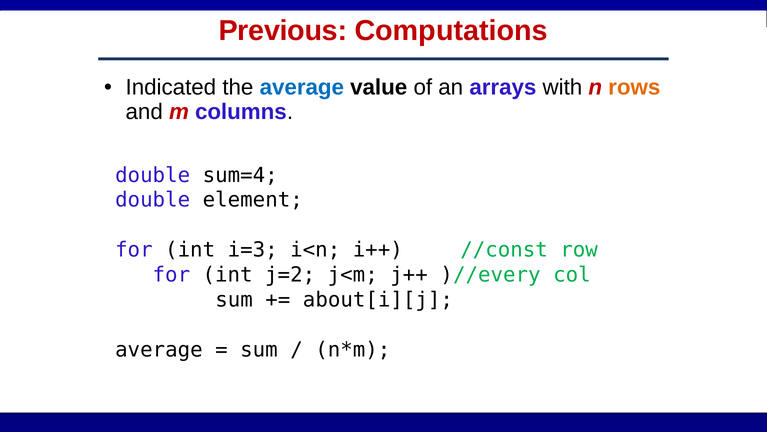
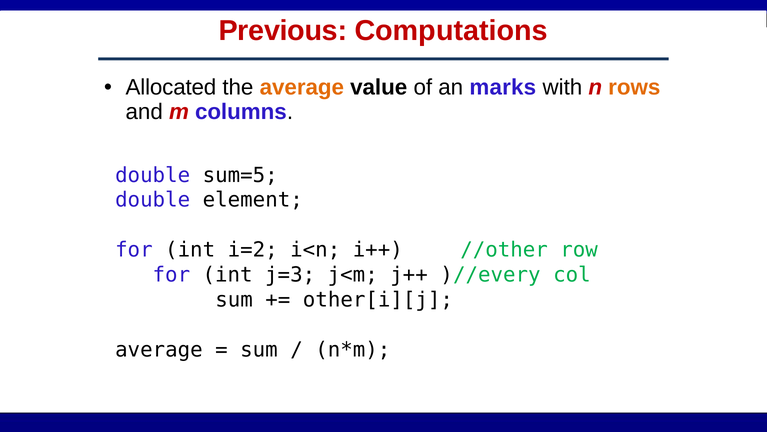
Indicated: Indicated -> Allocated
average at (302, 87) colour: blue -> orange
arrays: arrays -> marks
sum=4: sum=4 -> sum=5
i=3: i=3 -> i=2
//const: //const -> //other
j=2: j=2 -> j=3
about[i][j: about[i][j -> other[i][j
